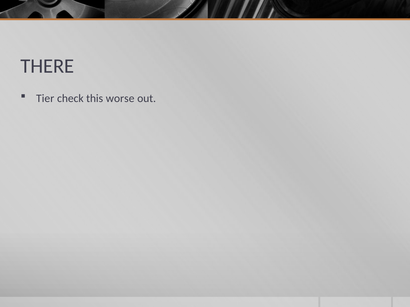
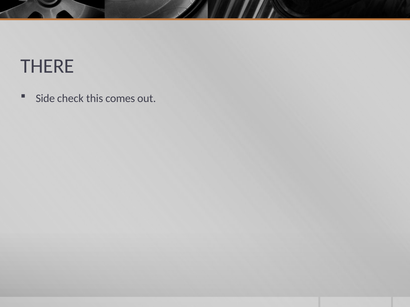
Tier: Tier -> Side
worse: worse -> comes
